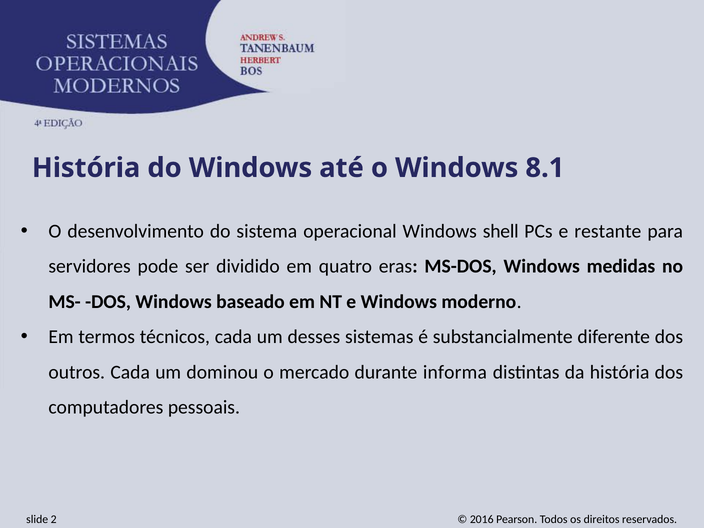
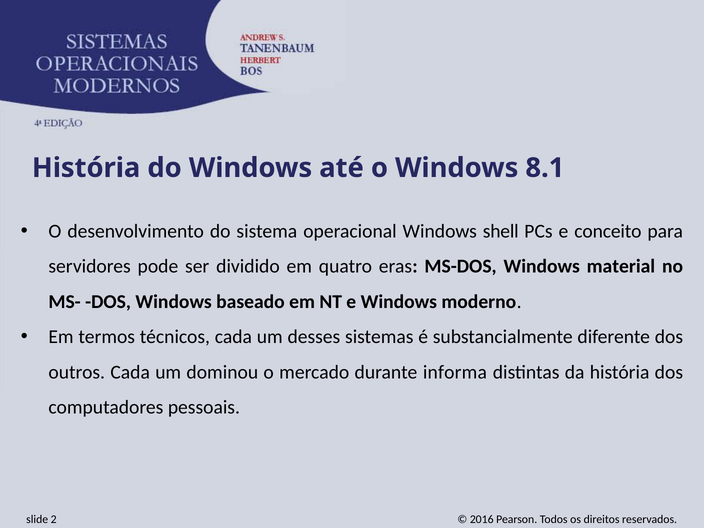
restante: restante -> conceito
medidas: medidas -> material
